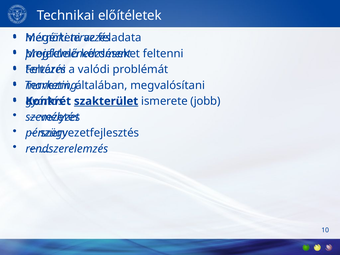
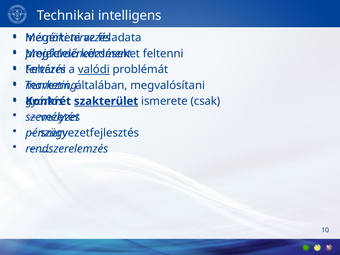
előítéletek: előítéletek -> intelligens
valódi underline: none -> present
jobb: jobb -> csak
